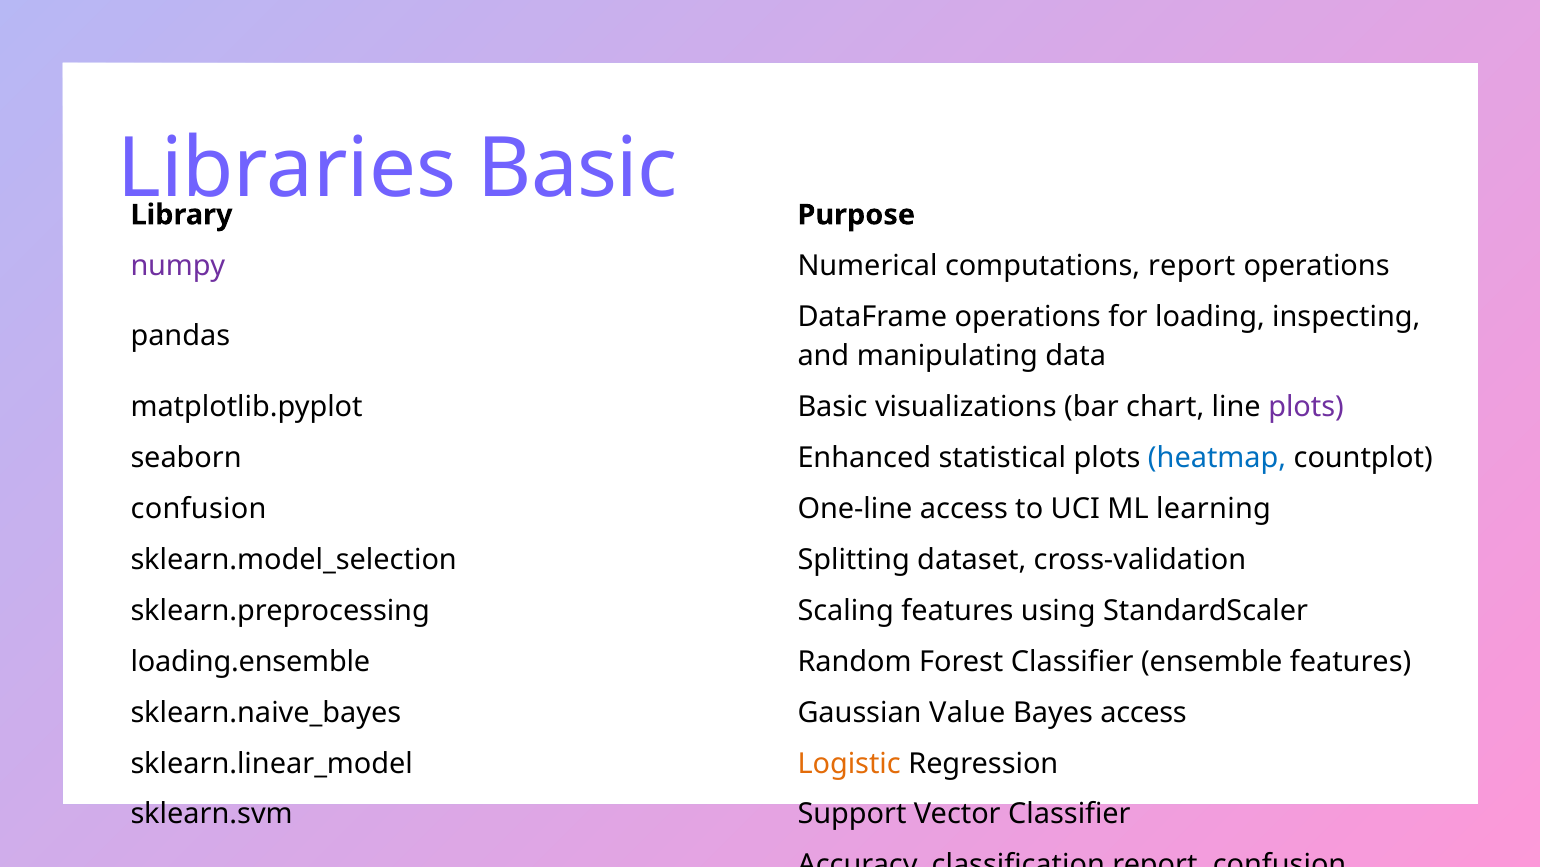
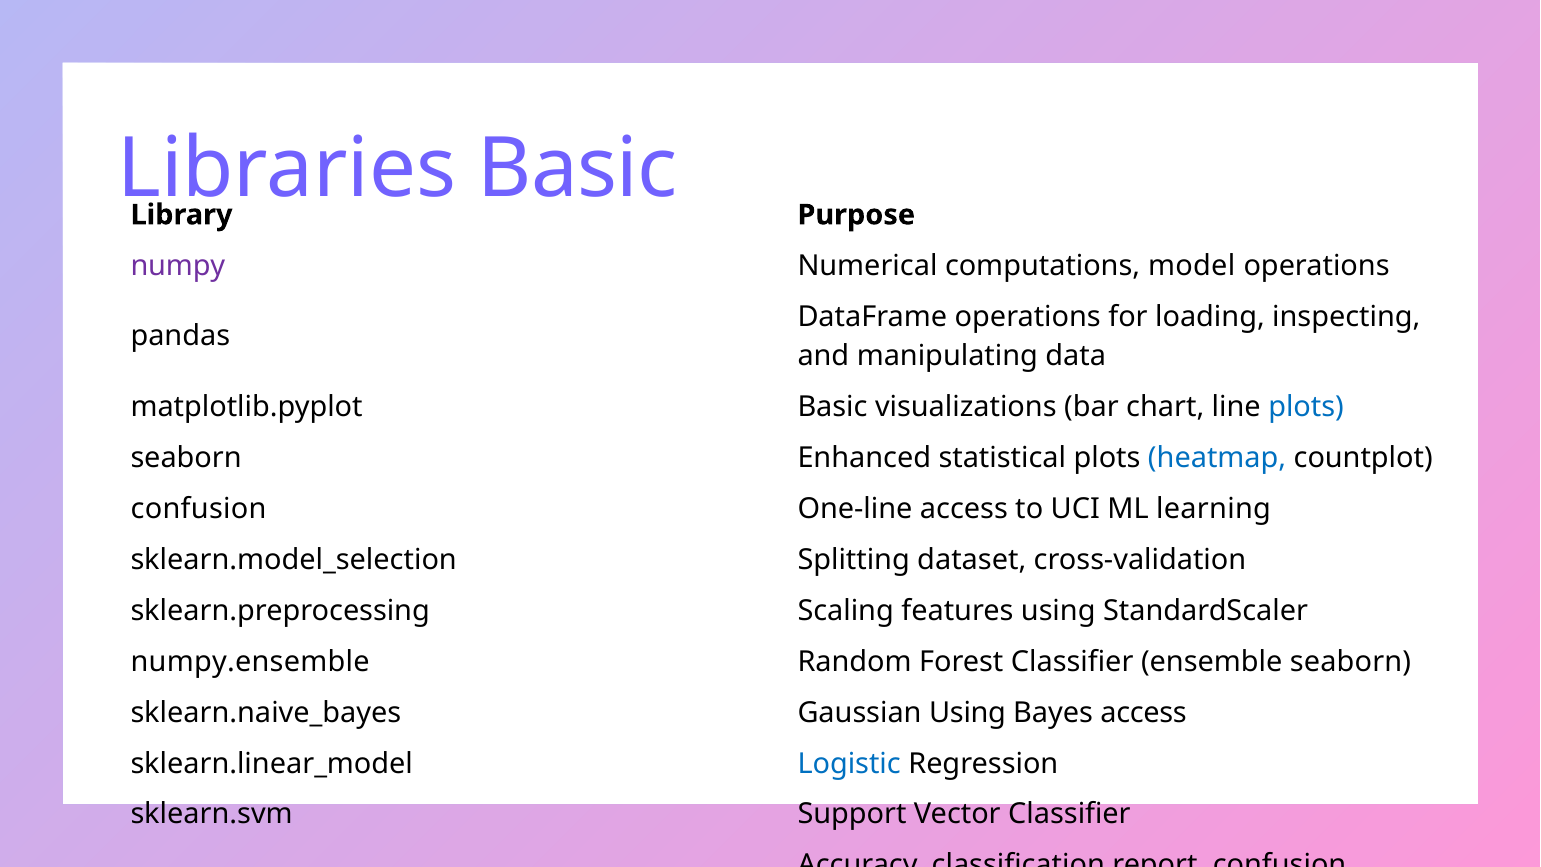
computations report: report -> model
plots at (1306, 407) colour: purple -> blue
loading.ensemble: loading.ensemble -> numpy.ensemble
ensemble features: features -> seaborn
Gaussian Value: Value -> Using
Logistic colour: orange -> blue
